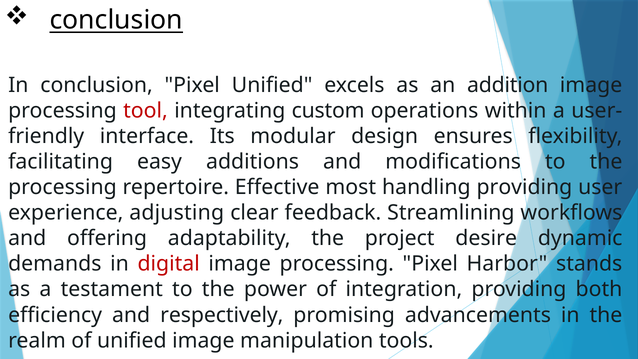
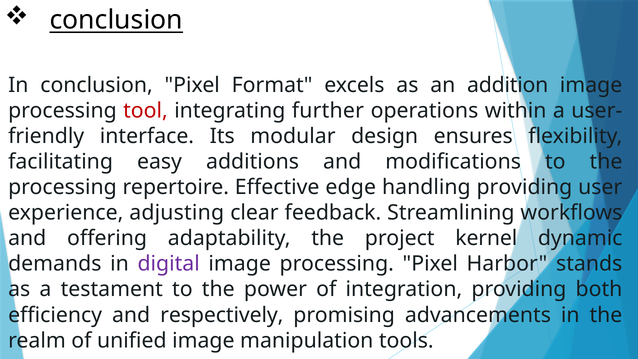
Pixel Unified: Unified -> Format
custom: custom -> further
most: most -> edge
desire: desire -> kernel
digital colour: red -> purple
